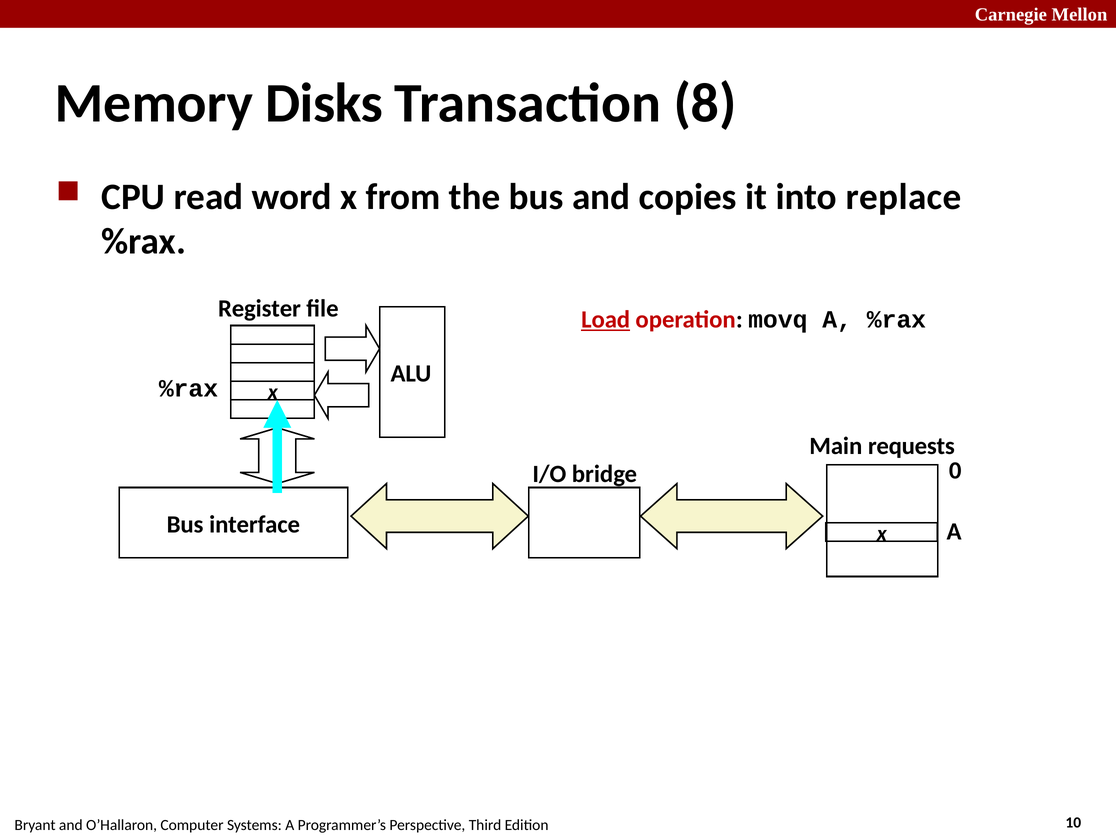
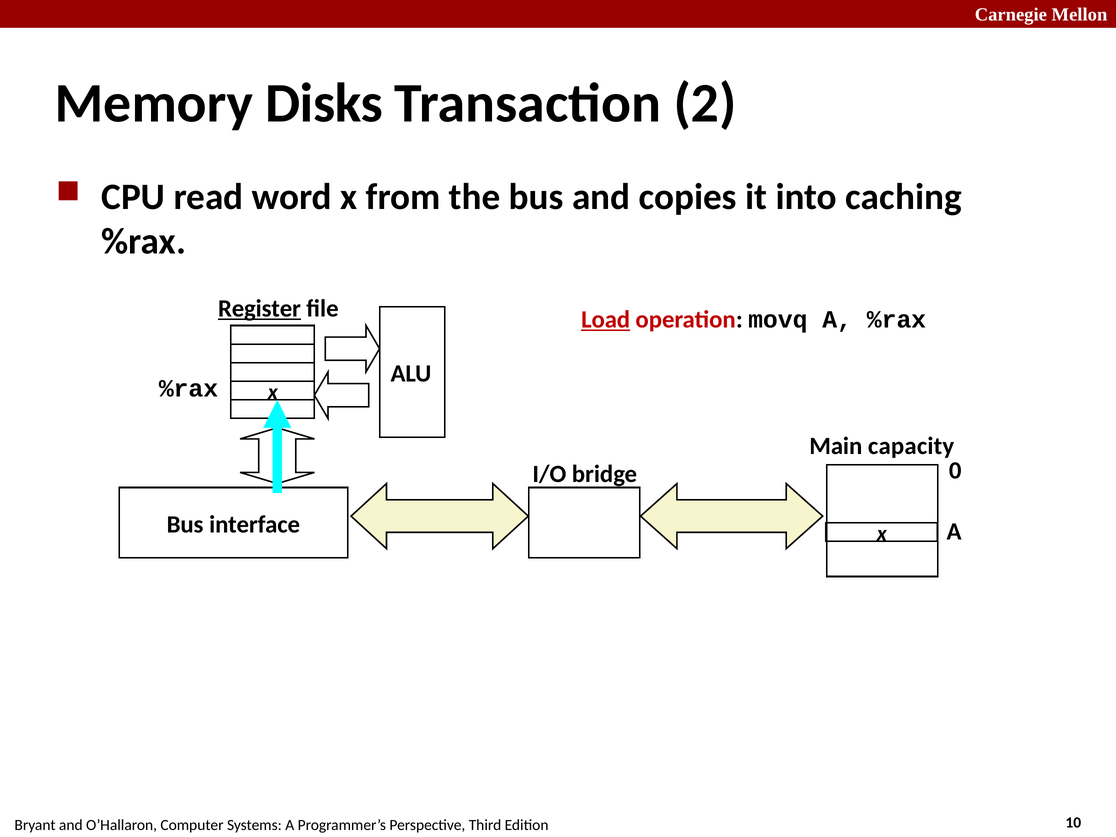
8: 8 -> 2
replace: replace -> caching
Register underline: none -> present
requests: requests -> capacity
